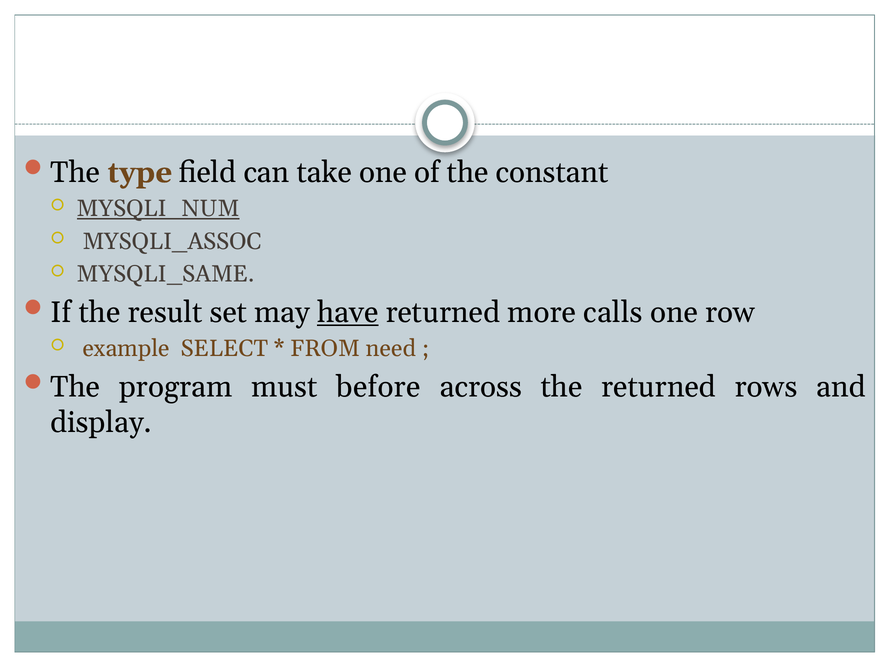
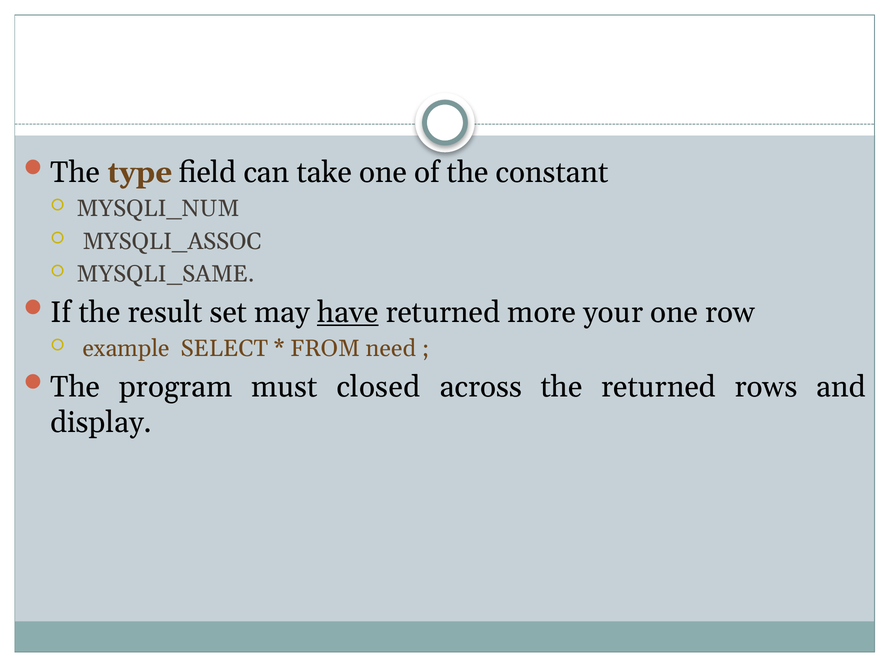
MYSQLI_NUM underline: present -> none
calls: calls -> your
before: before -> closed
